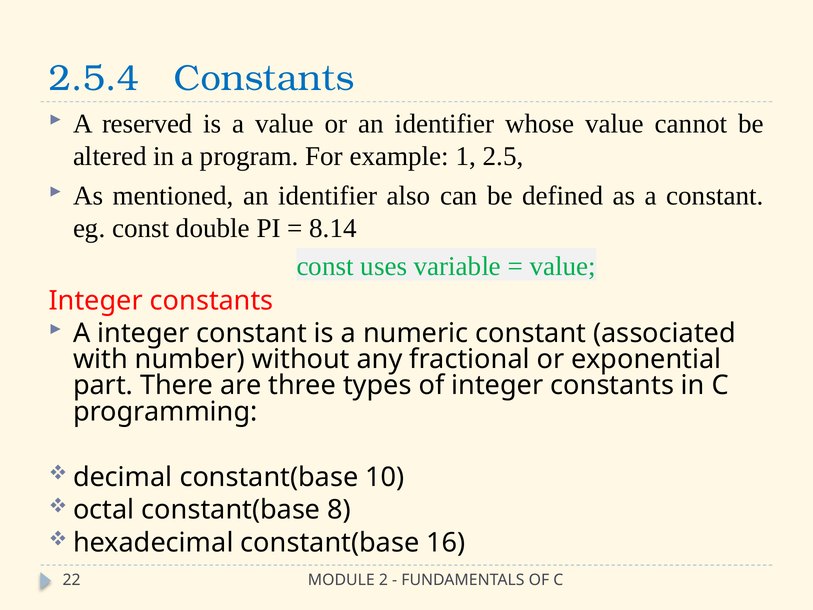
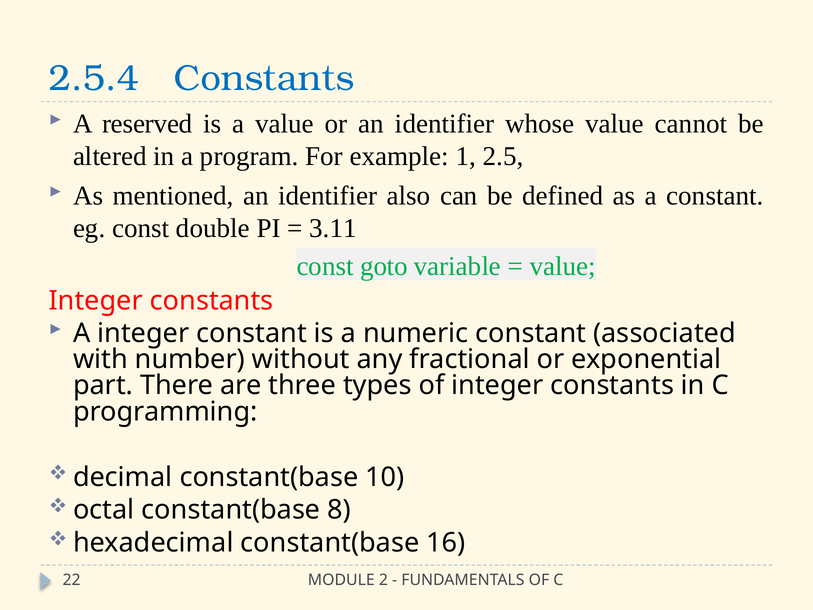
8.14: 8.14 -> 3.11
uses: uses -> goto
